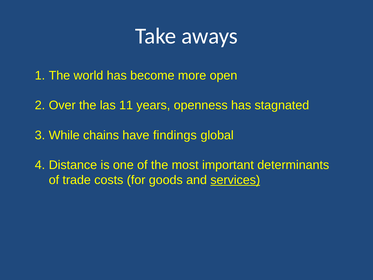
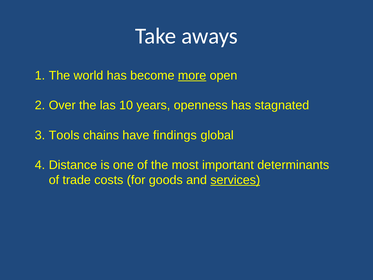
more underline: none -> present
11: 11 -> 10
While: While -> Tools
